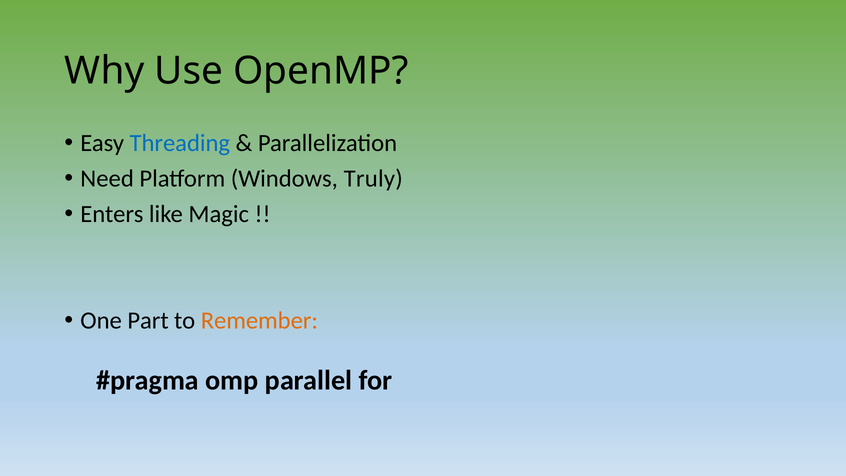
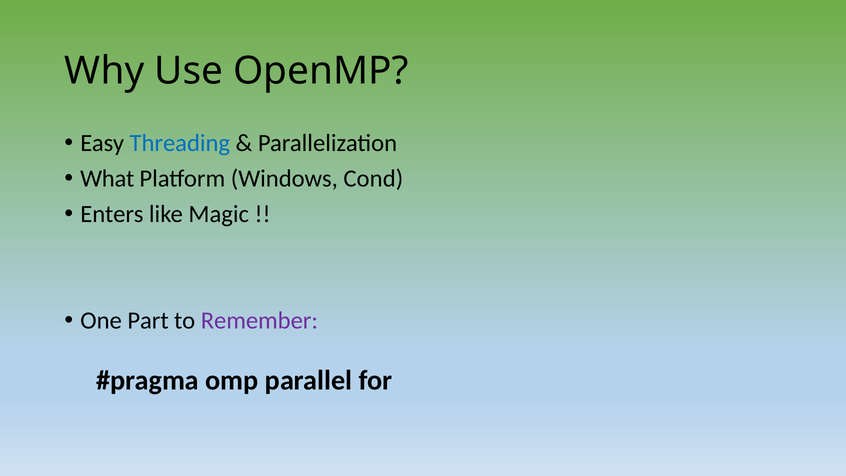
Need: Need -> What
Truly: Truly -> Cond
Remember colour: orange -> purple
